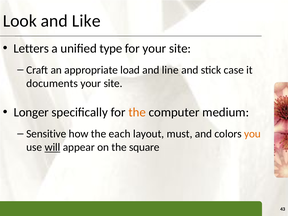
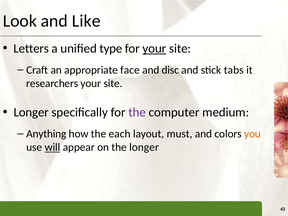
your at (154, 48) underline: none -> present
load: load -> face
line: line -> disc
case: case -> tabs
documents: documents -> researchers
the at (137, 112) colour: orange -> purple
Sensitive: Sensitive -> Anything
the square: square -> longer
